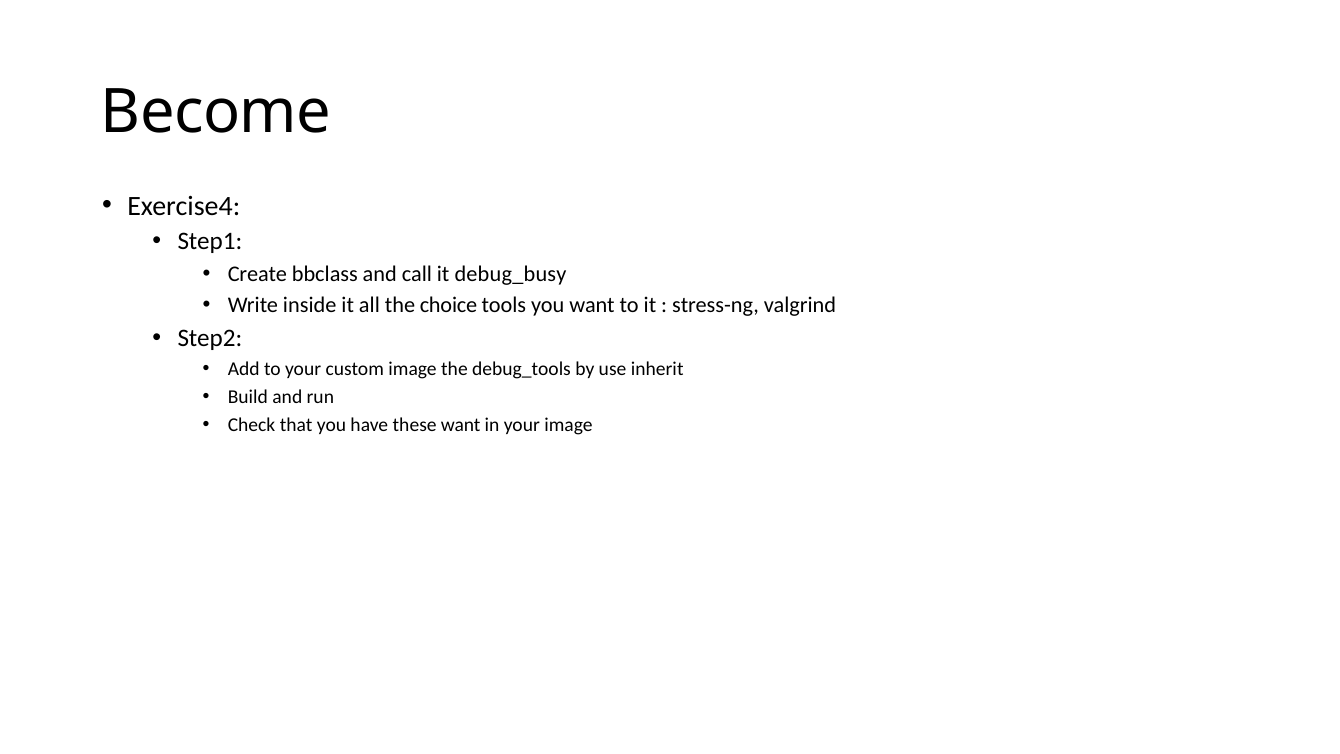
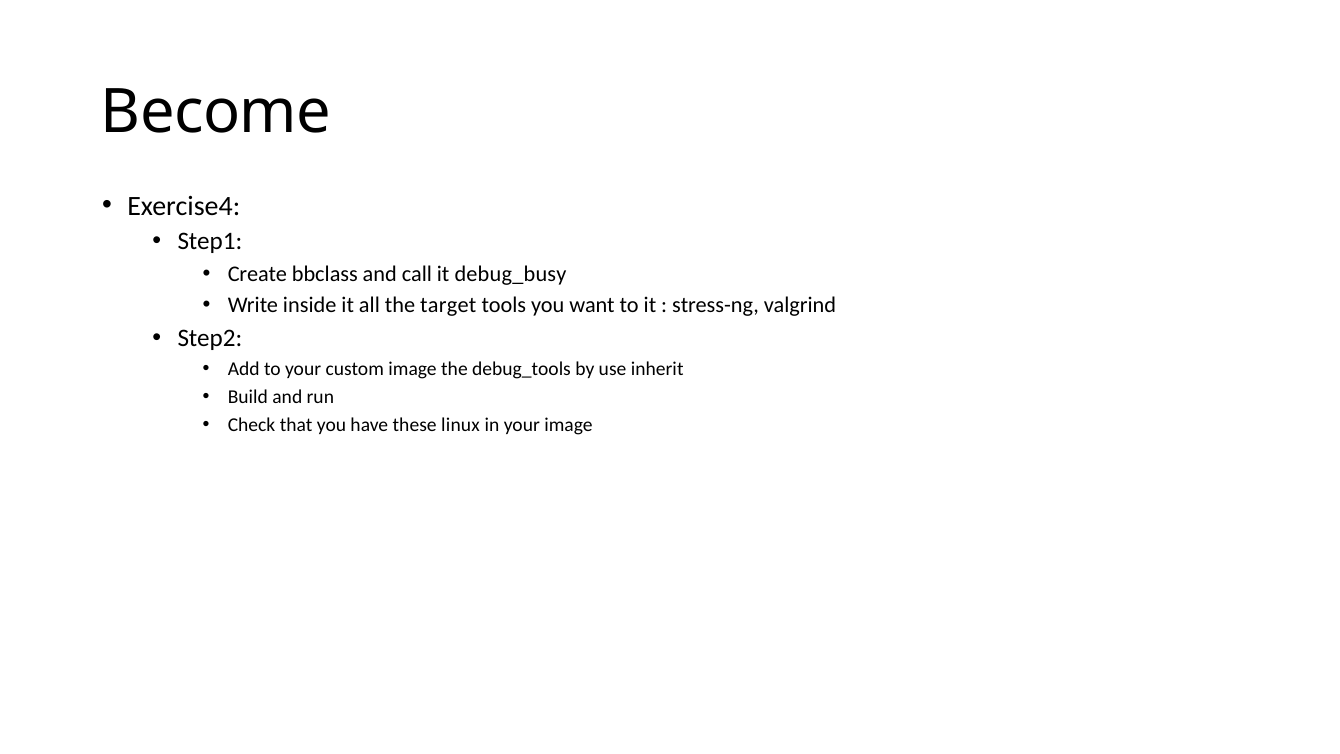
choice: choice -> target
these want: want -> linux
